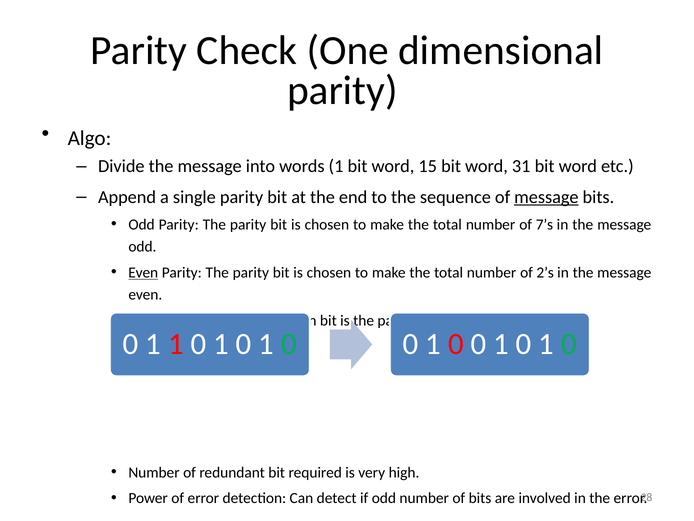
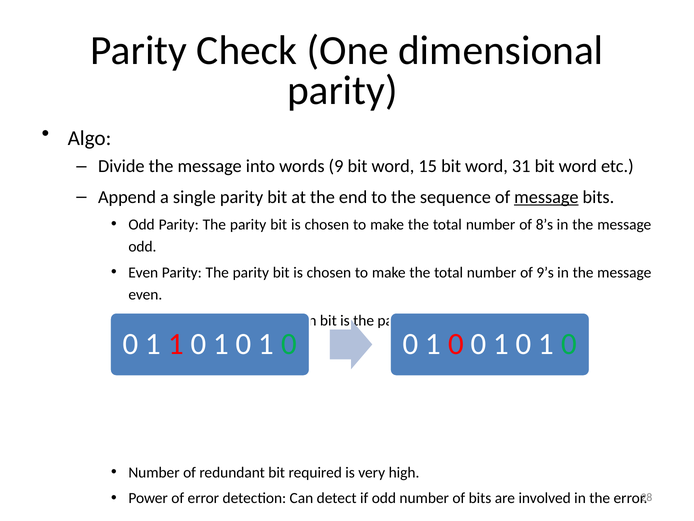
words 1: 1 -> 9
7’s: 7’s -> 8’s
Even at (143, 272) underline: present -> none
2’s: 2’s -> 9’s
